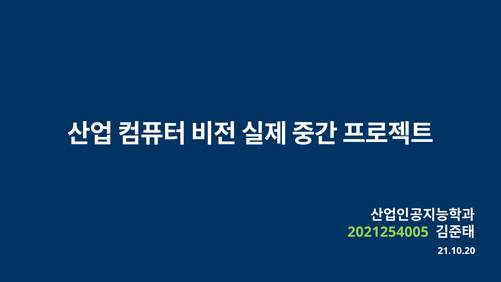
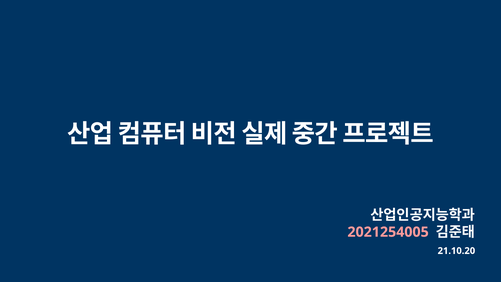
2021254005 colour: light green -> pink
